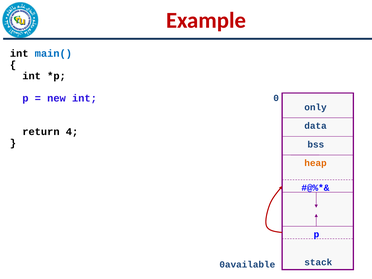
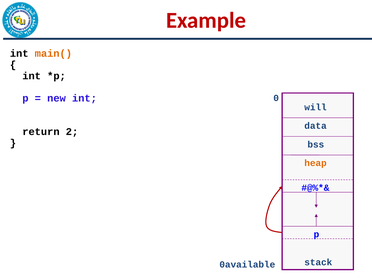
main( colour: blue -> orange
only: only -> will
4: 4 -> 2
